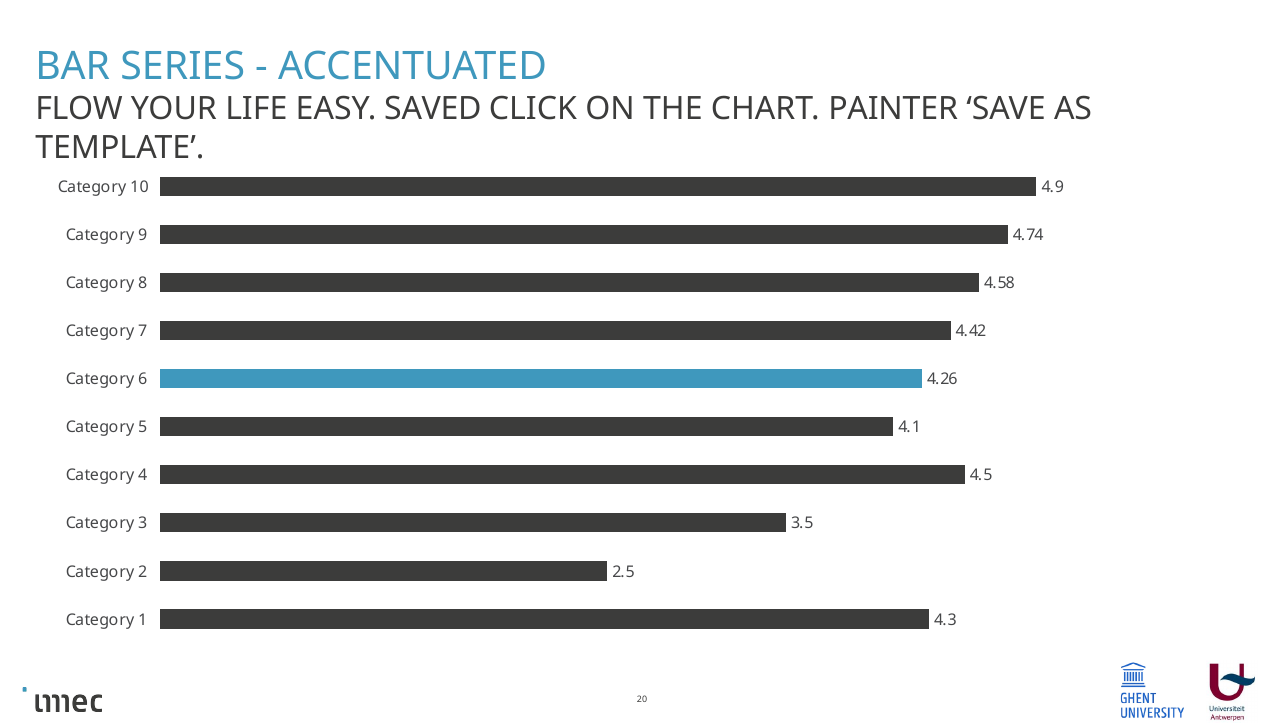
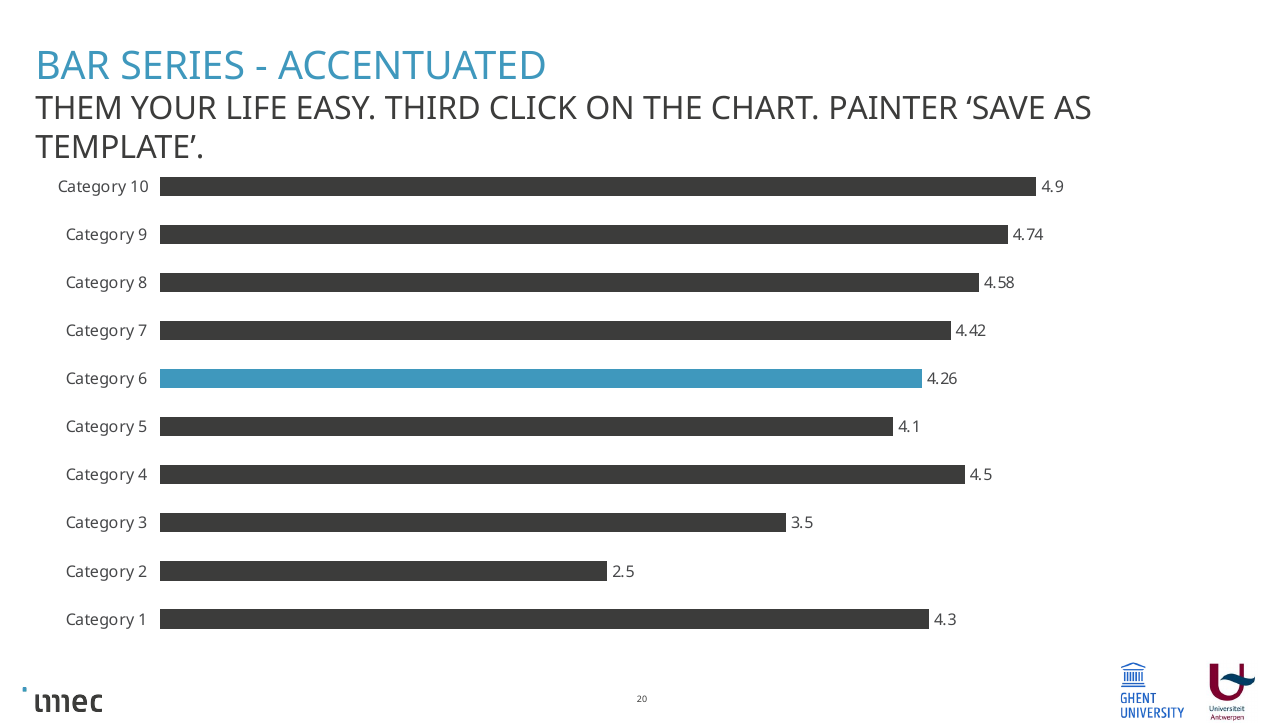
FLOW: FLOW -> THEM
SAVED: SAVED -> THIRD
